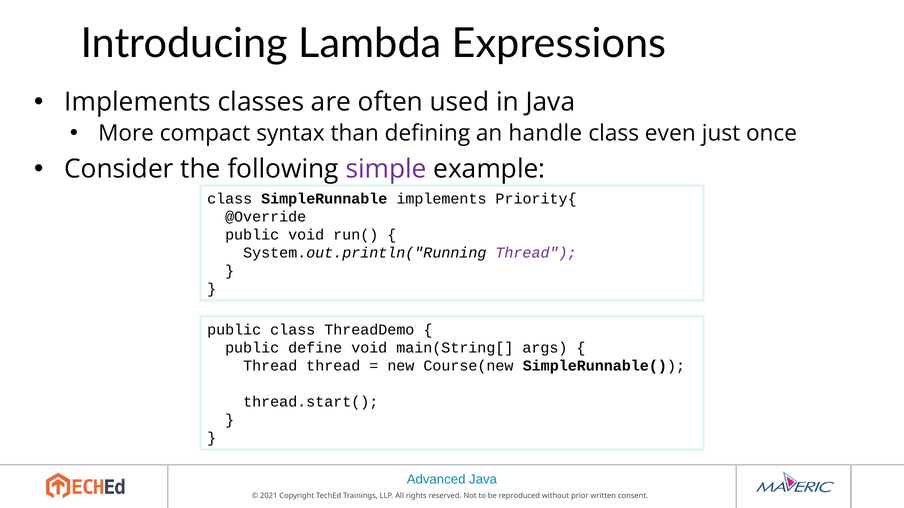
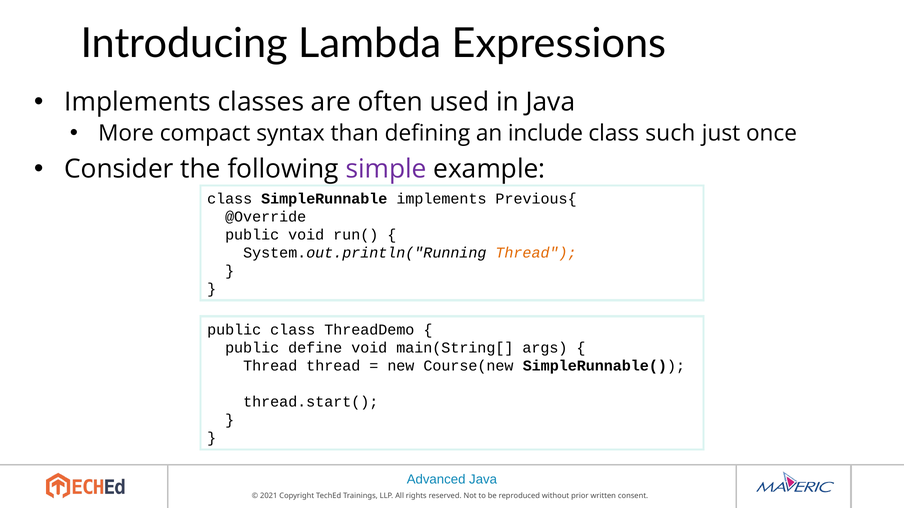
handle: handle -> include
even: even -> such
Priority{: Priority{ -> Previous{
Thread at (536, 253) colour: purple -> orange
